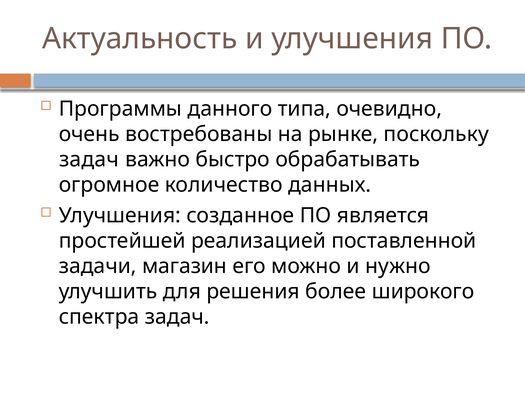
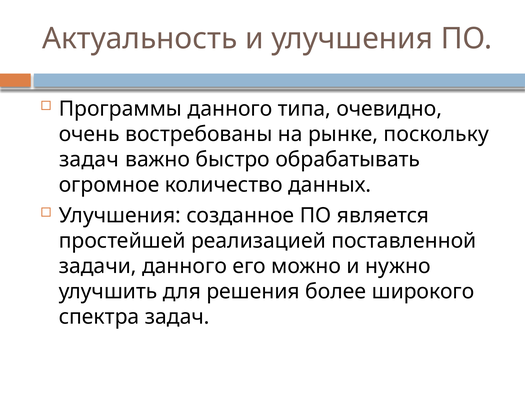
задачи магазин: магазин -> данного
